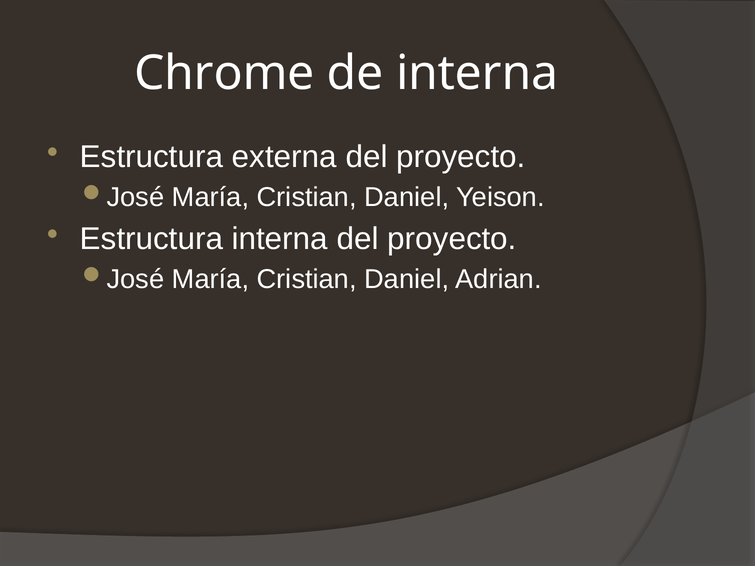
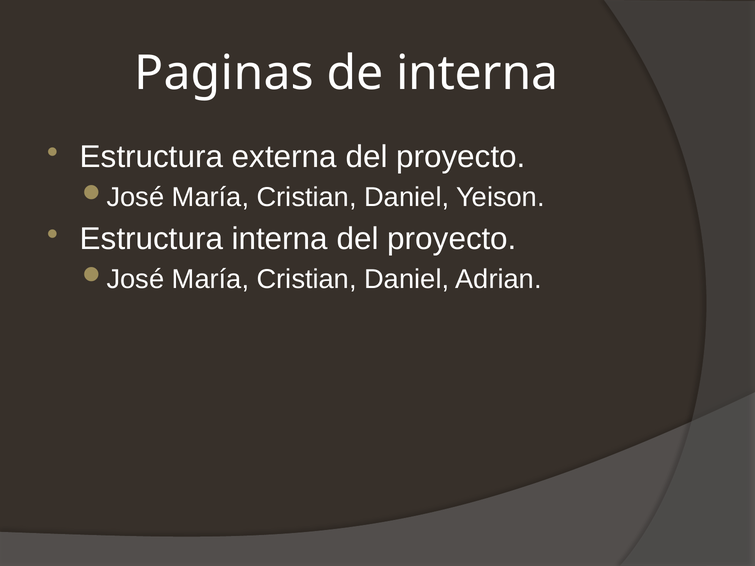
Chrome: Chrome -> Paginas
